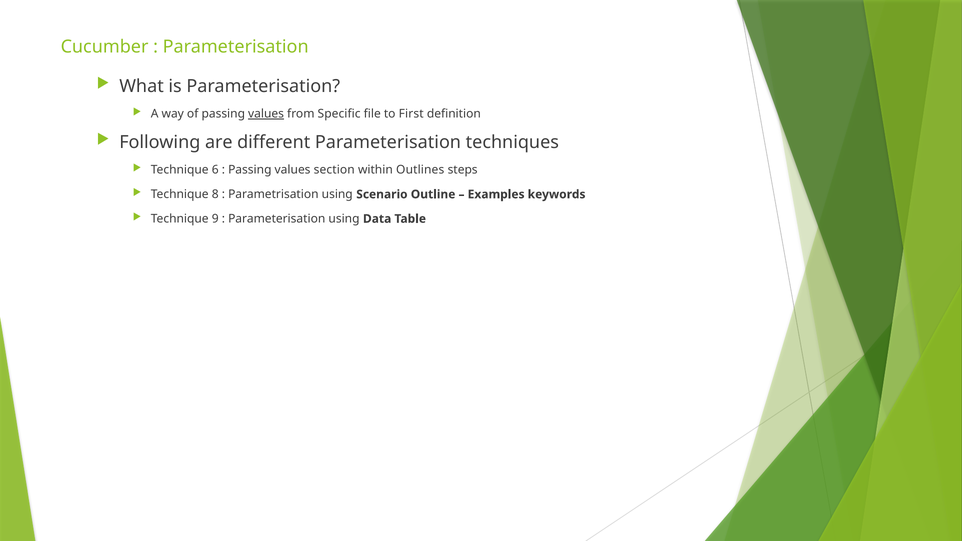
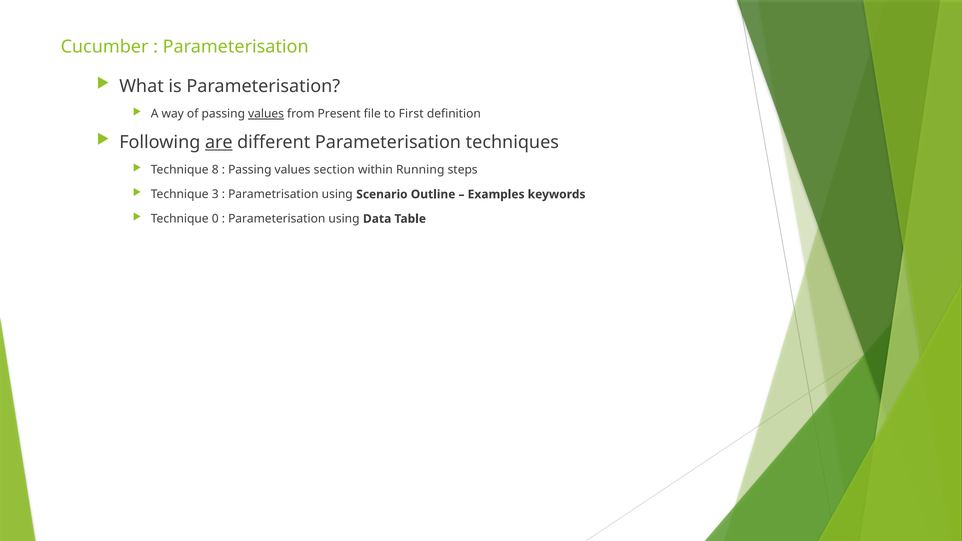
Specific: Specific -> Present
are underline: none -> present
6: 6 -> 8
Outlines: Outlines -> Running
8: 8 -> 3
9: 9 -> 0
